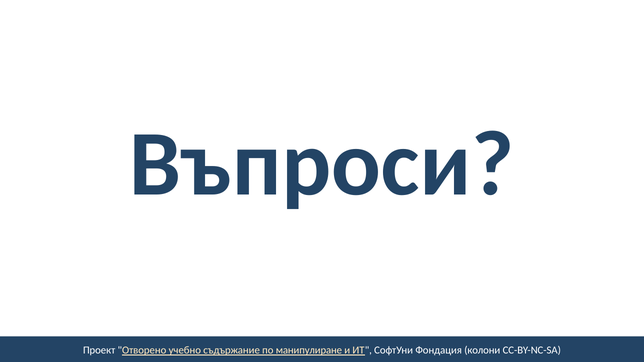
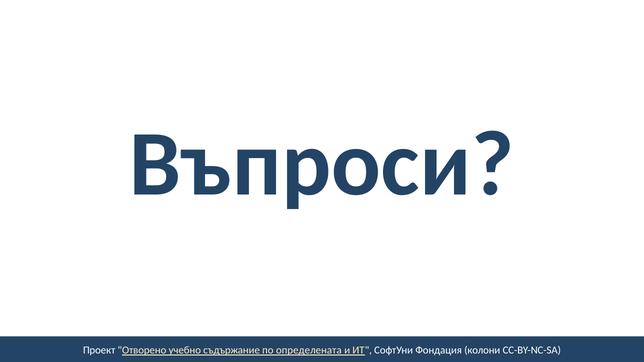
манипулиране: манипулиране -> определената
